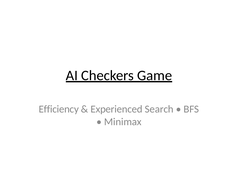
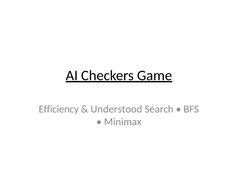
Experienced: Experienced -> Understood
